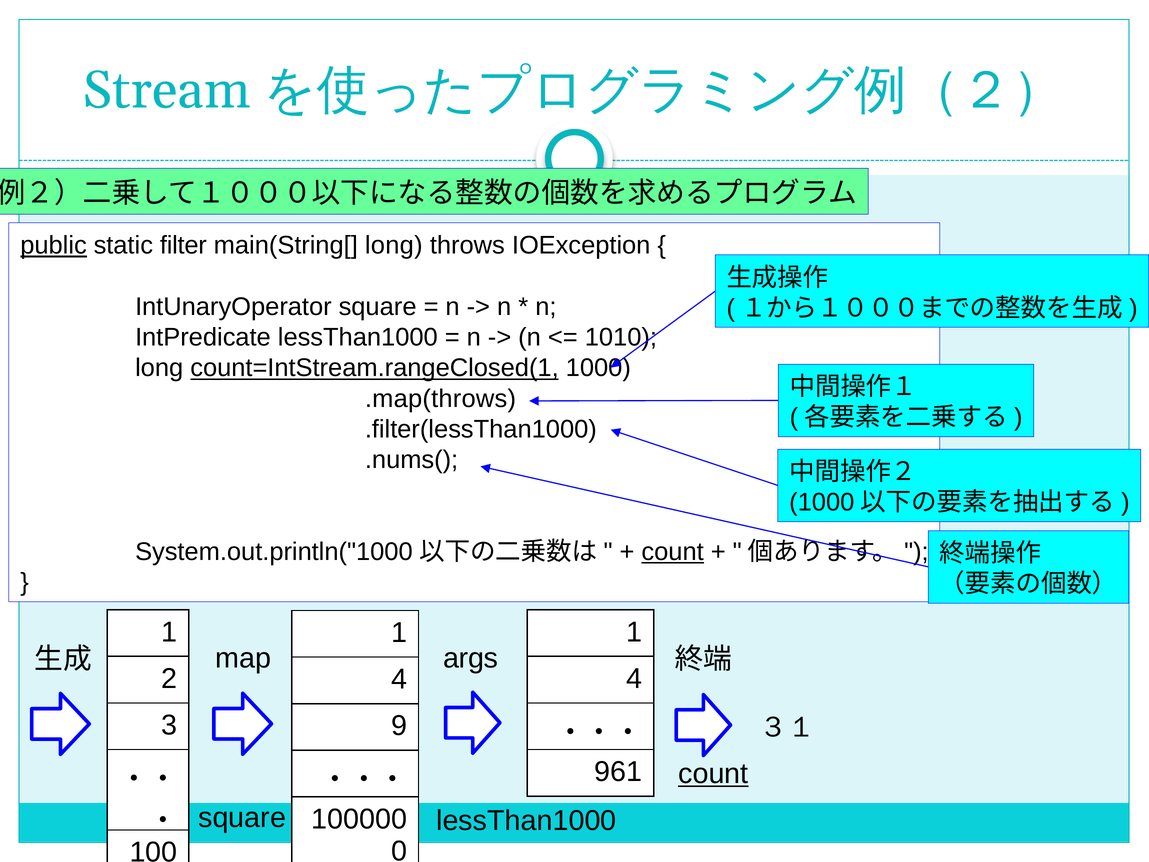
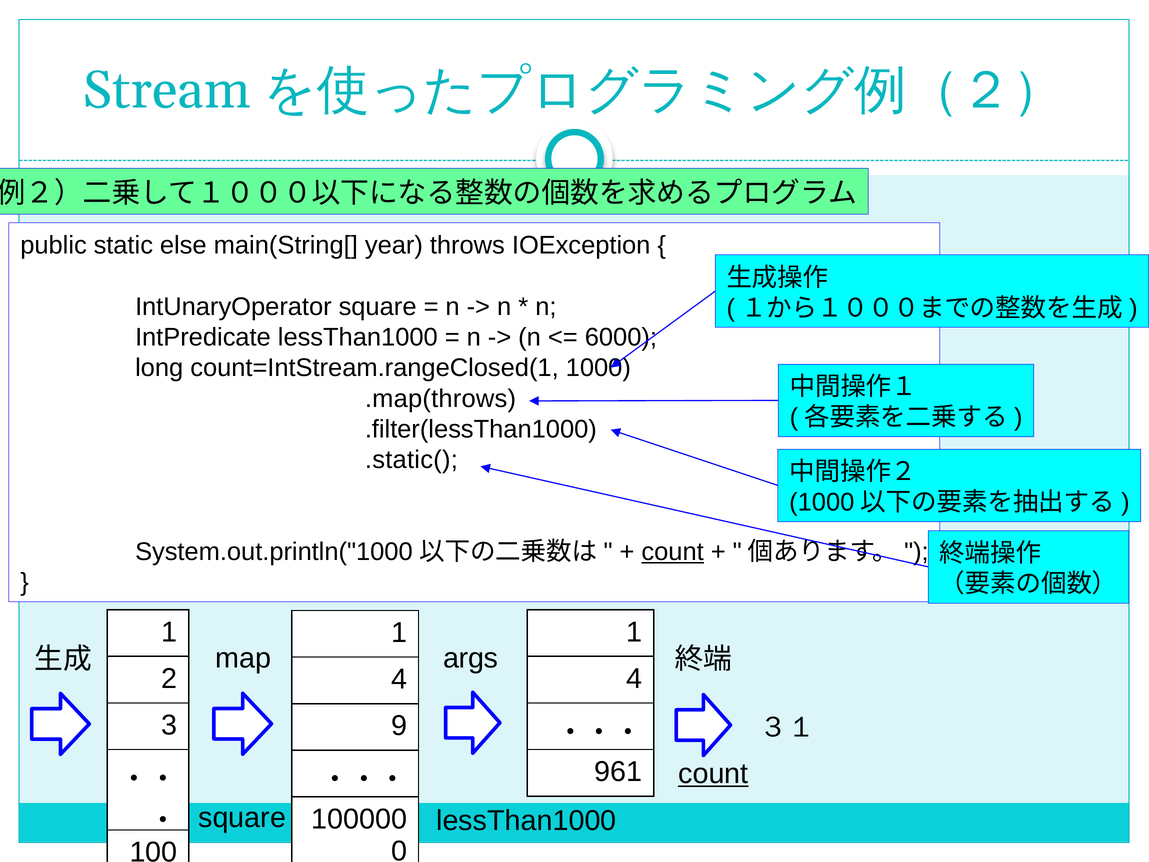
public underline: present -> none
filter: filter -> else
main(String[ long: long -> year
1010: 1010 -> 6000
count=IntStream.rangeClosed(1 underline: present -> none
.nums(: .nums( -> .static(
